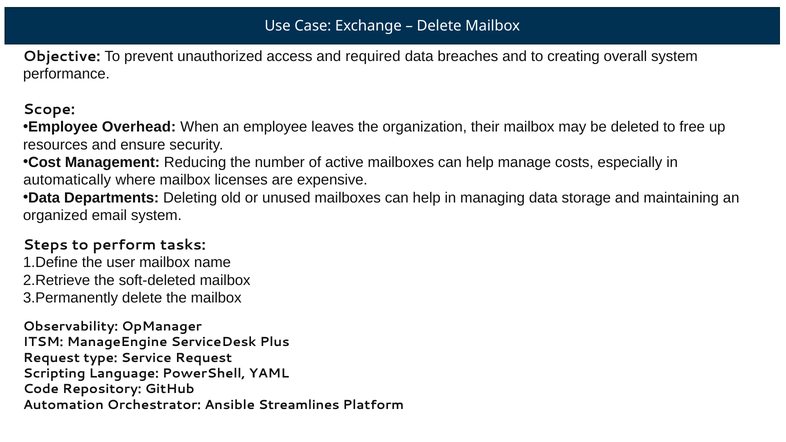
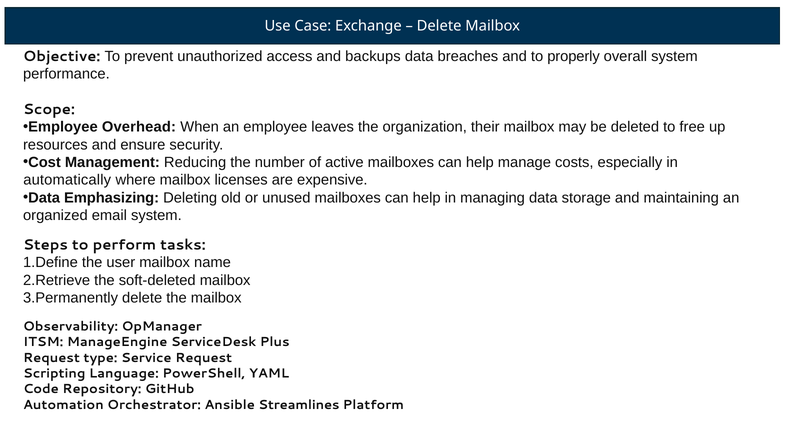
required: required -> backups
creating: creating -> properly
Departments: Departments -> Emphasizing
